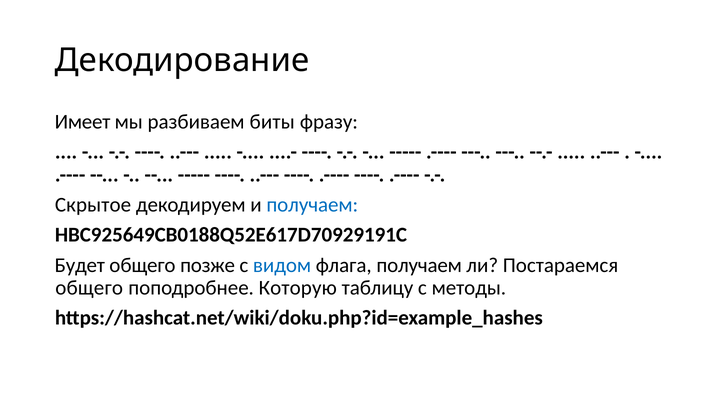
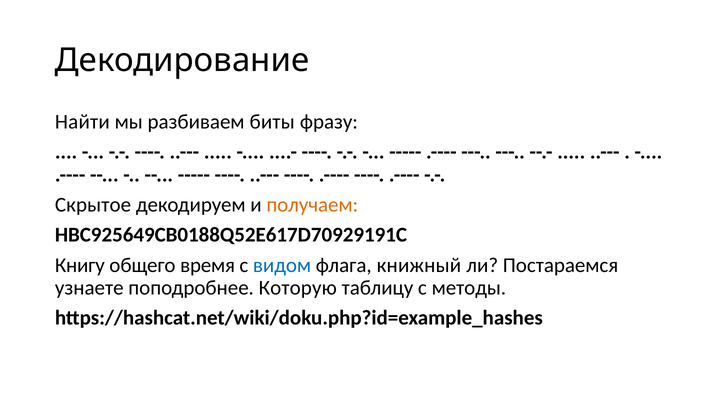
Имеет: Имеет -> Найти
получаем at (312, 205) colour: blue -> orange
Будет: Будет -> Книгу
позже: позже -> время
флага получаем: получаем -> книжный
общего at (89, 288): общего -> узнаете
